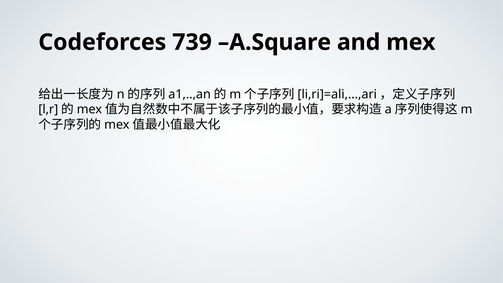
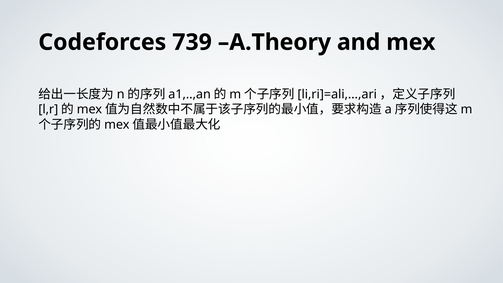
A.Square: A.Square -> A.Theory
